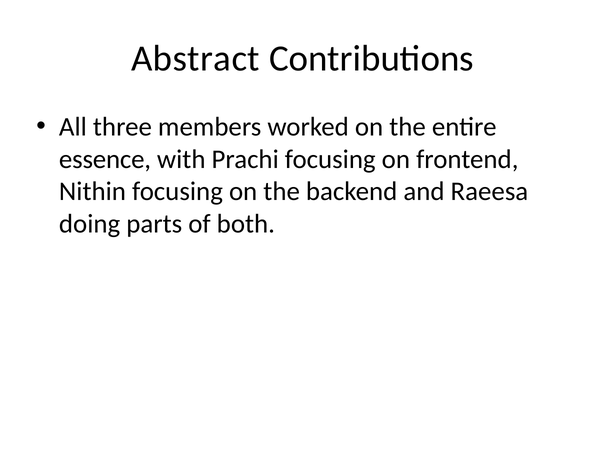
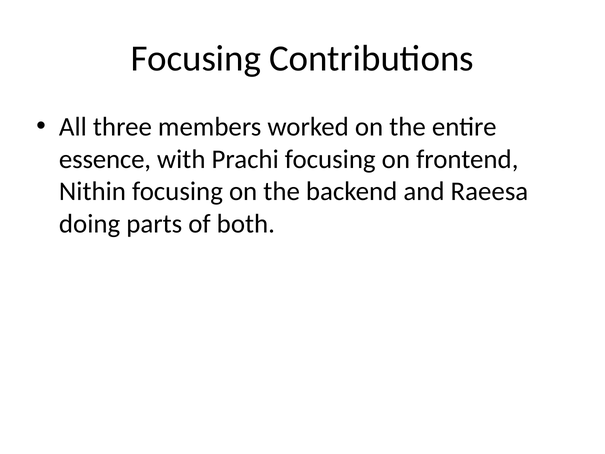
Abstract at (196, 59): Abstract -> Focusing
